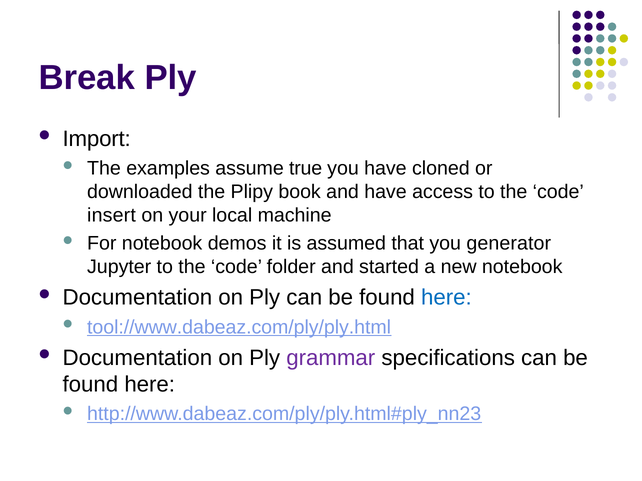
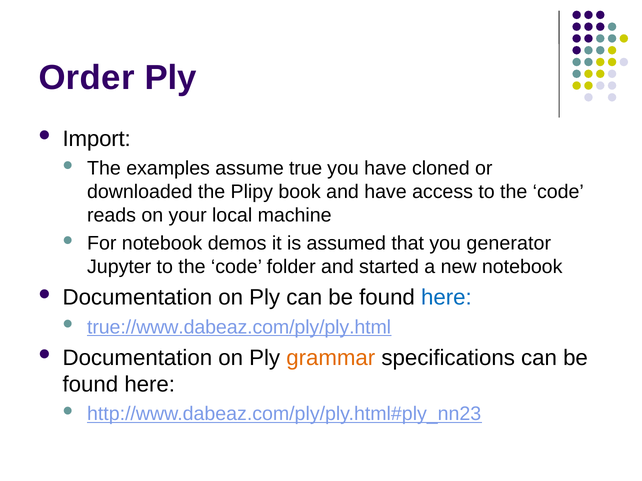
Break: Break -> Order
insert: insert -> reads
tool://www.dabeaz.com/ply/ply.html: tool://www.dabeaz.com/ply/ply.html -> true://www.dabeaz.com/ply/ply.html
grammar colour: purple -> orange
